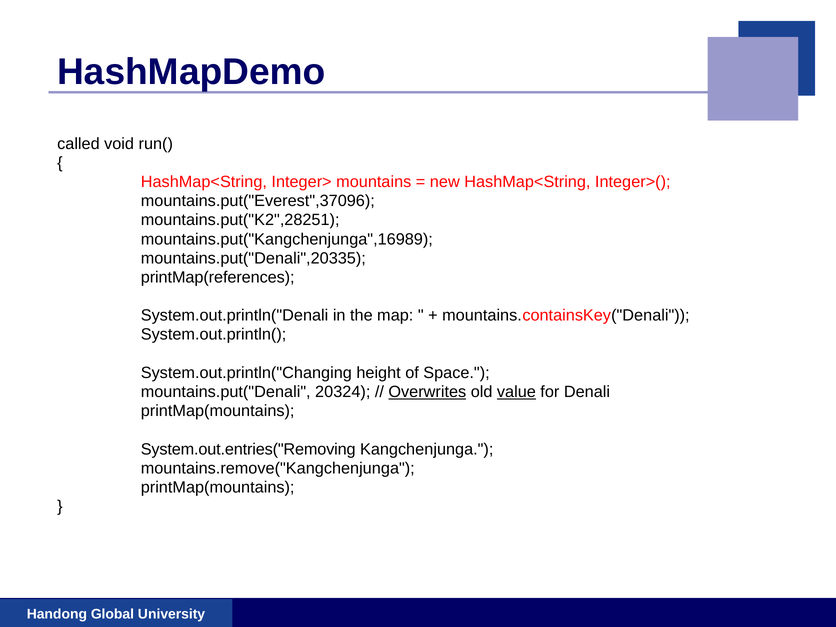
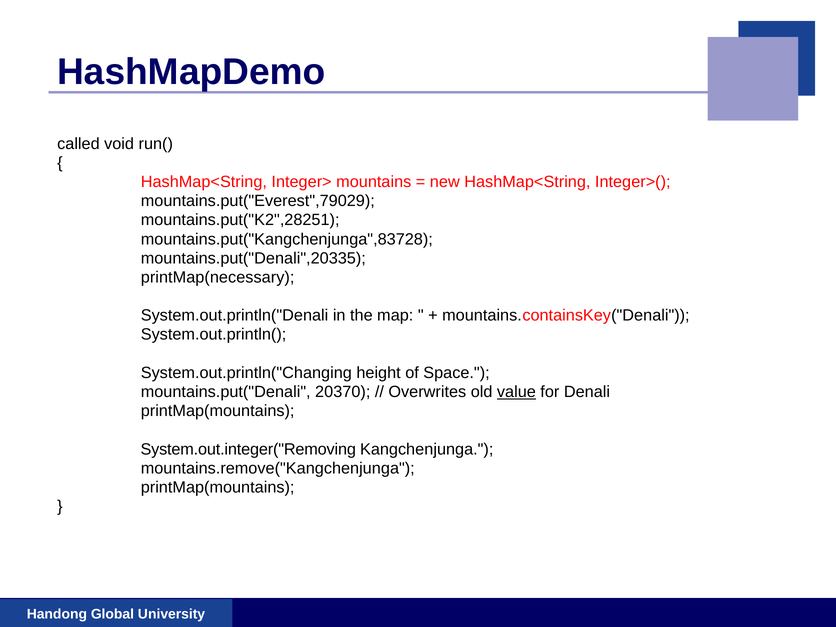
mountains.put("Everest",37096: mountains.put("Everest",37096 -> mountains.put("Everest",79029
mountains.put("Kangchenjunga",16989: mountains.put("Kangchenjunga",16989 -> mountains.put("Kangchenjunga",83728
printMap(references: printMap(references -> printMap(necessary
20324: 20324 -> 20370
Overwrites underline: present -> none
System.out.entries("Removing: System.out.entries("Removing -> System.out.integer("Removing
